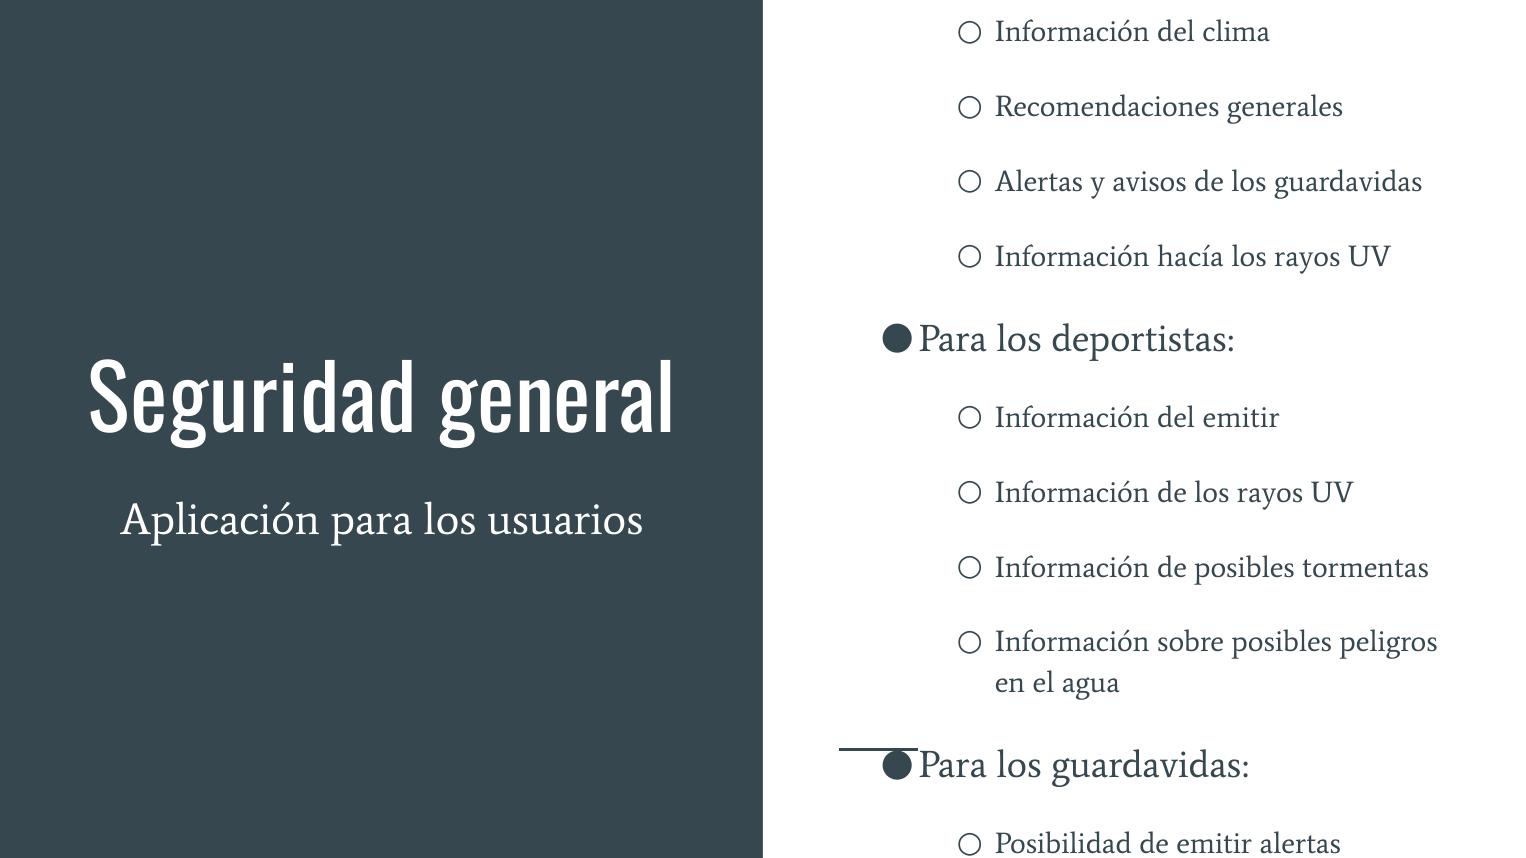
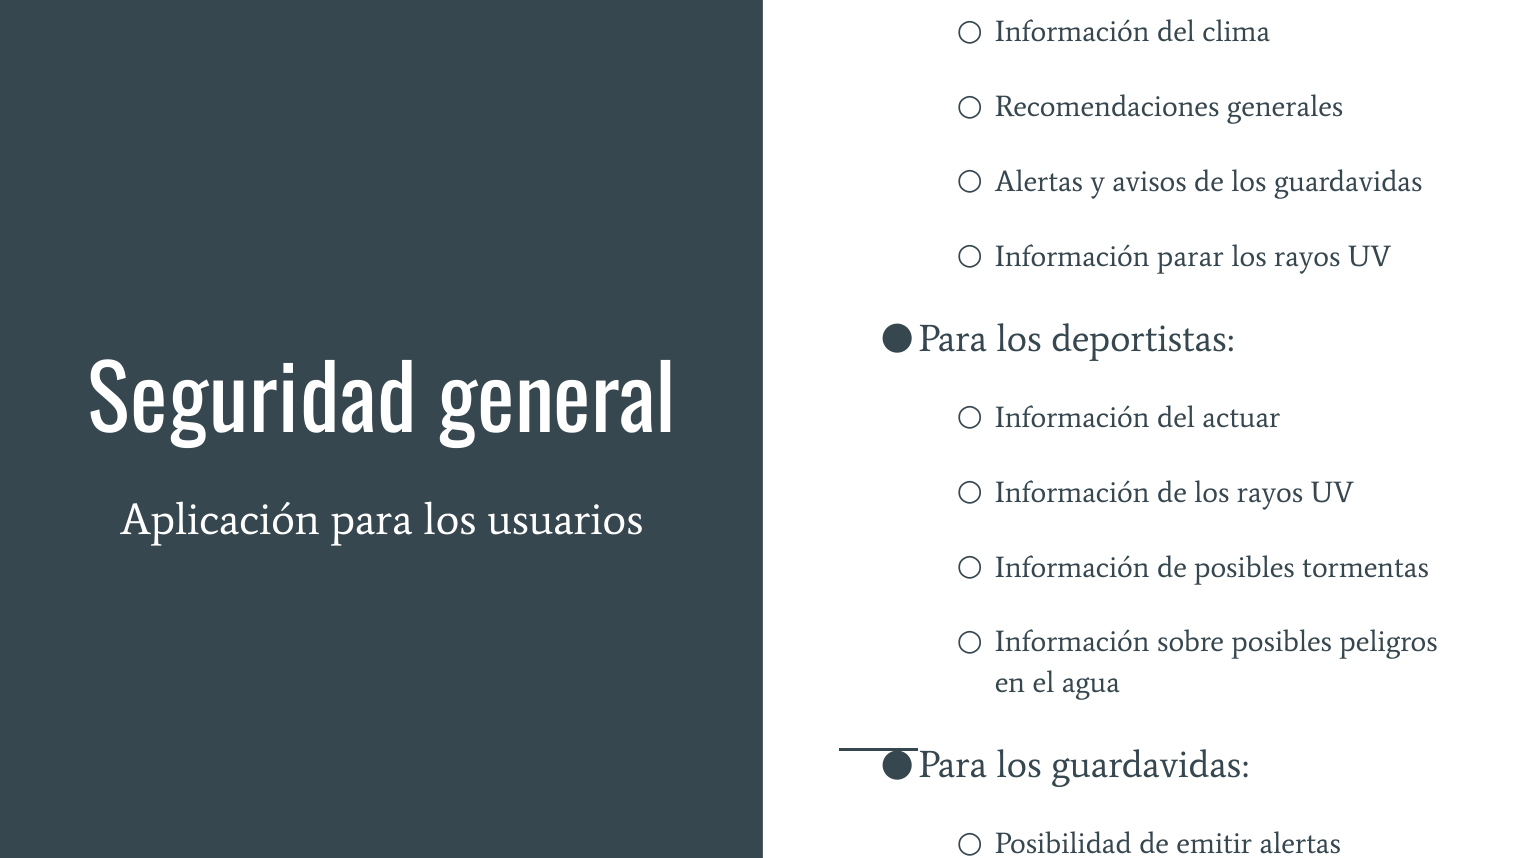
hacía: hacía -> parar
del emitir: emitir -> actuar
